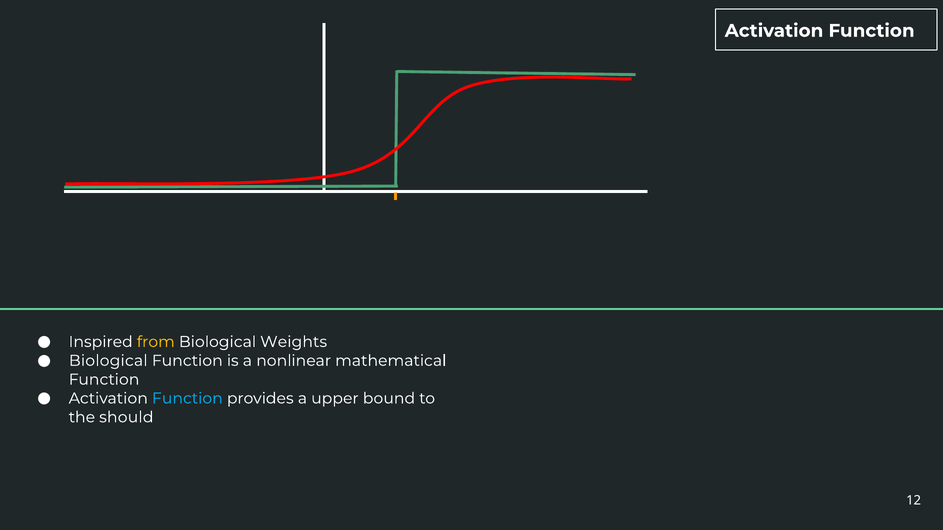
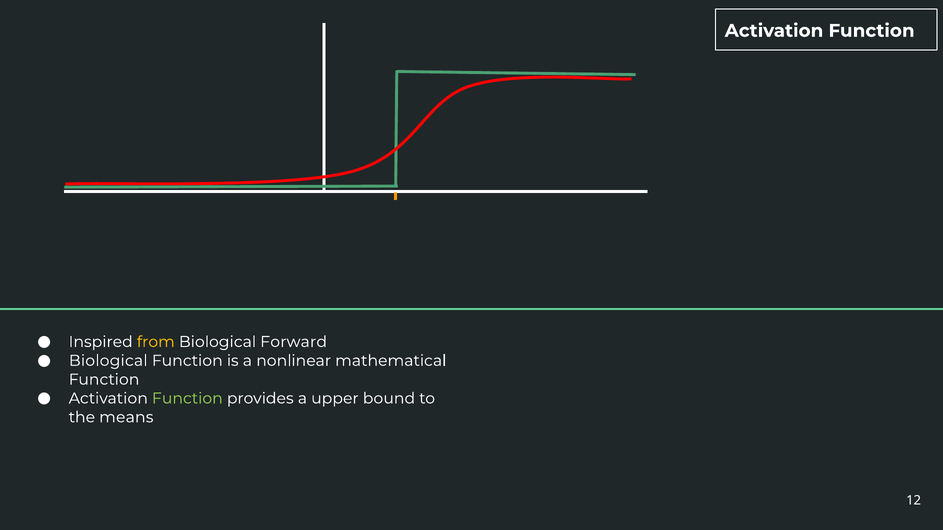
Weights: Weights -> Forward
Function at (187, 399) colour: light blue -> light green
should: should -> means
